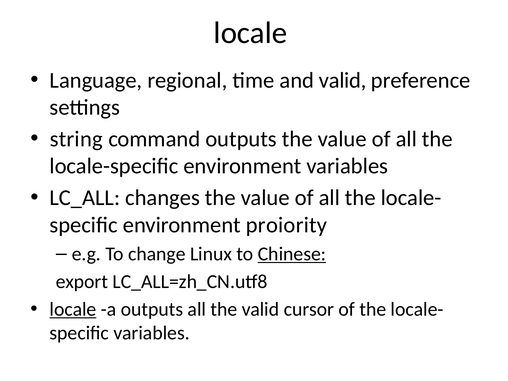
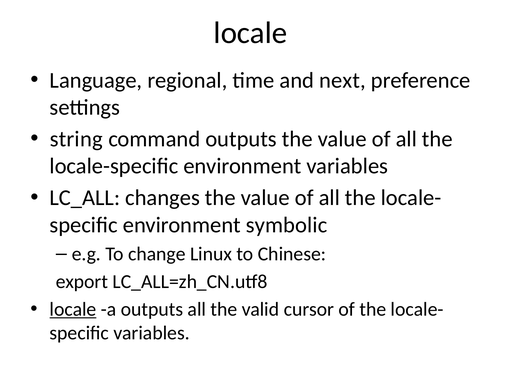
and valid: valid -> next
proiority: proiority -> symbolic
Chinese underline: present -> none
